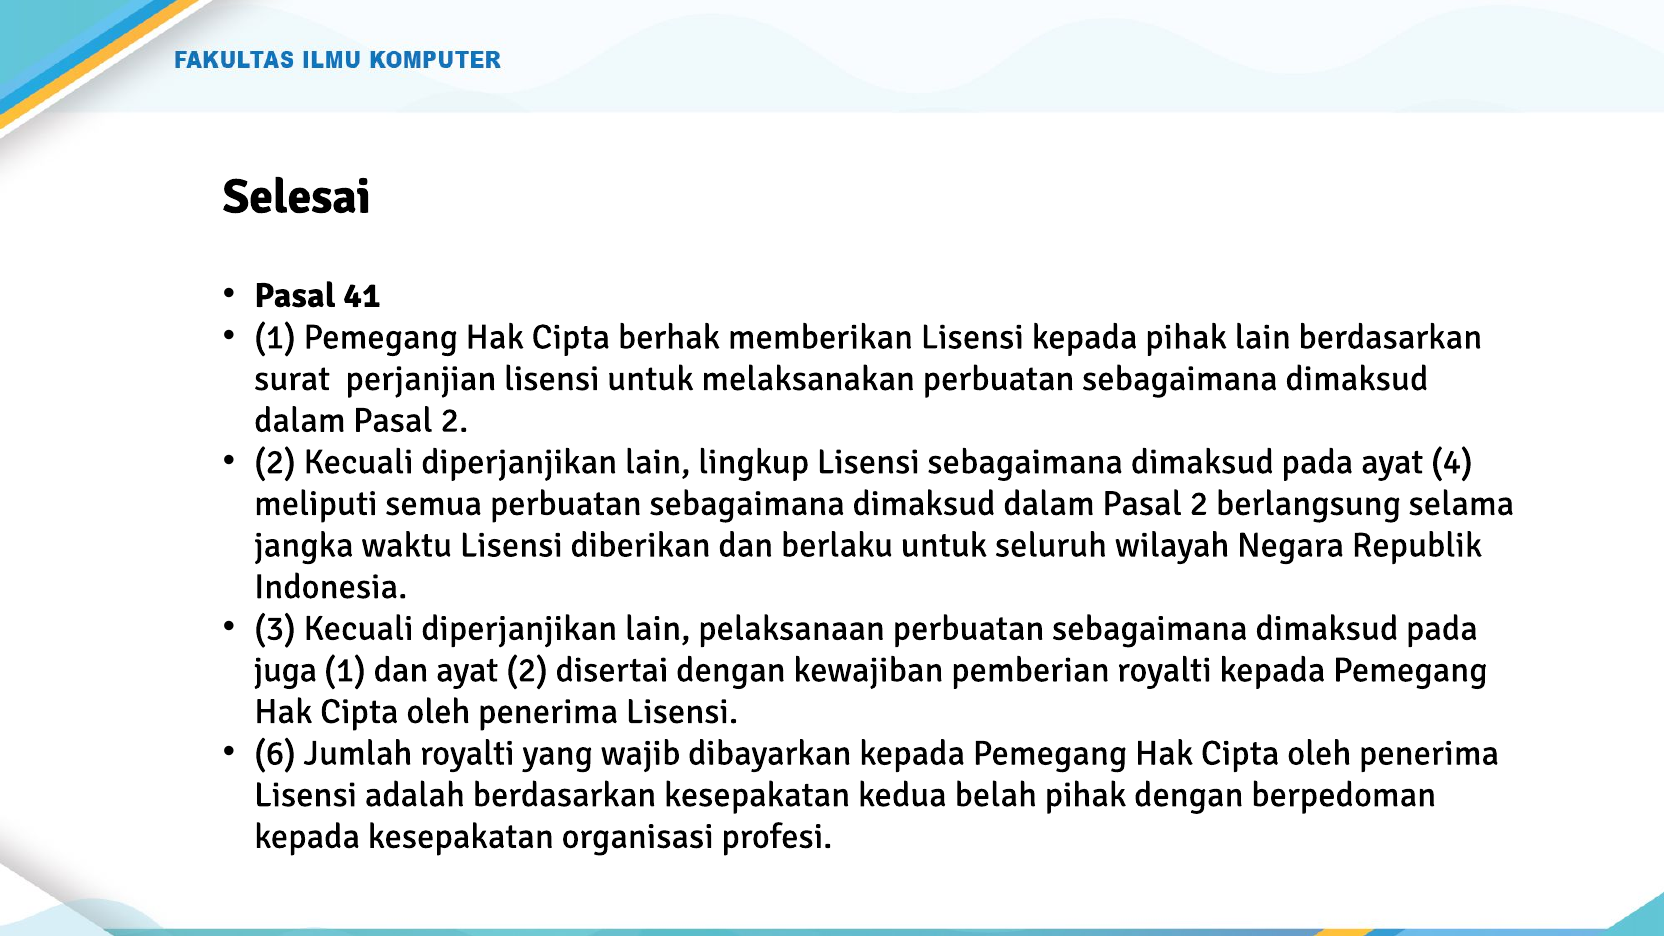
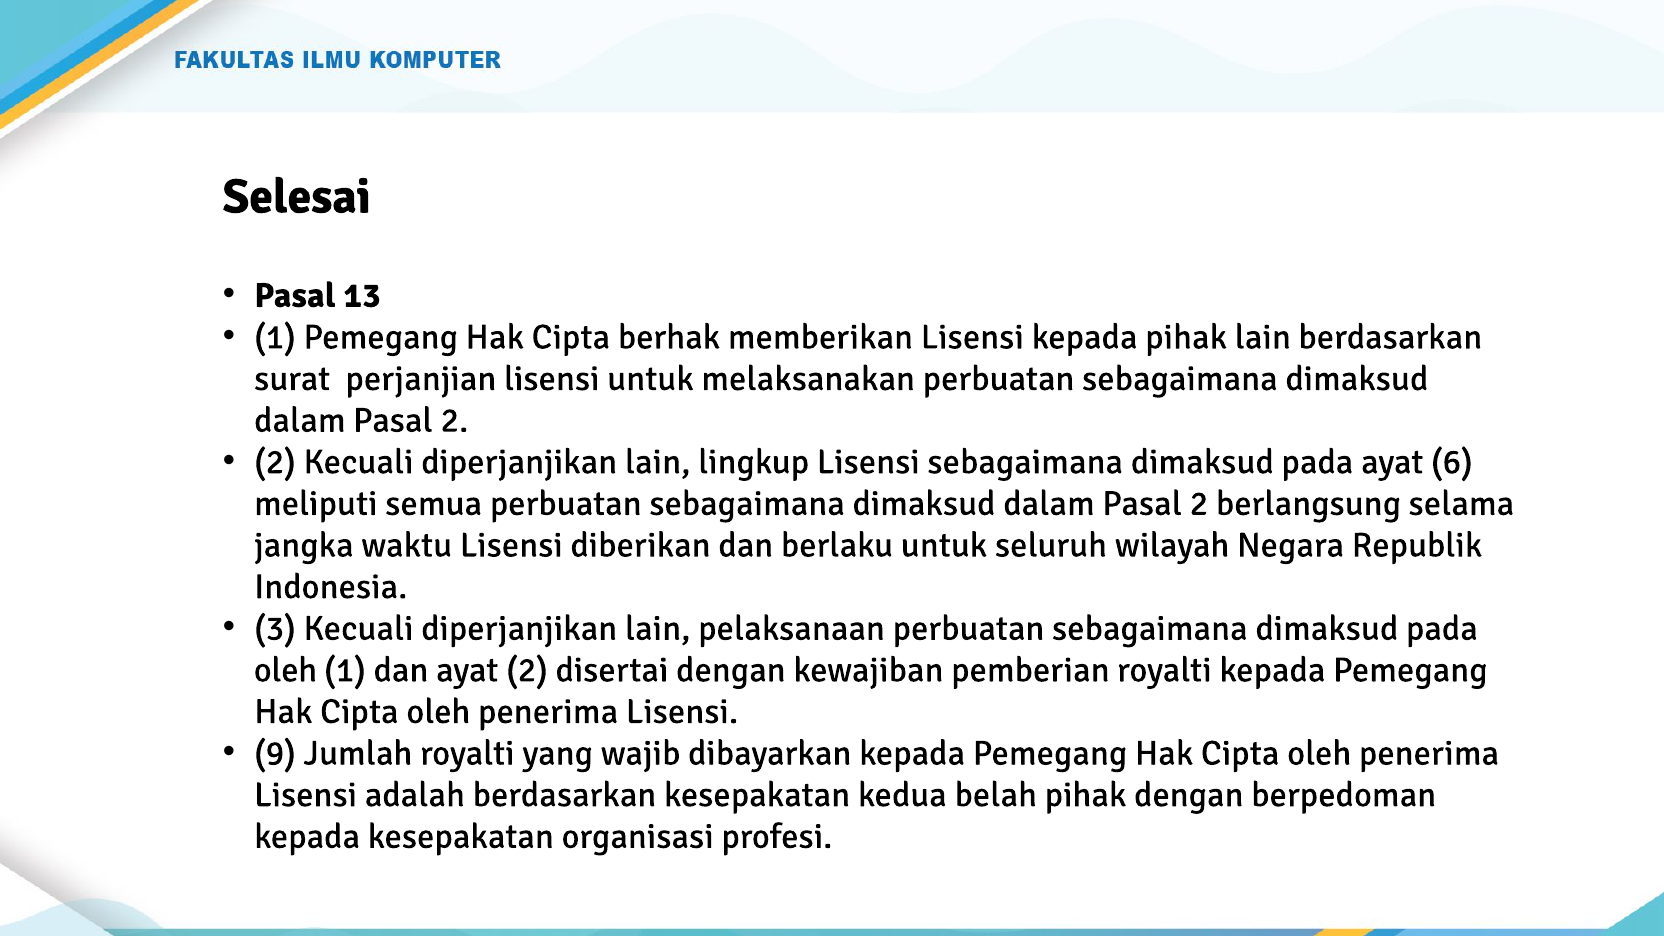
41: 41 -> 13
4: 4 -> 6
juga at (285, 670): juga -> oleh
6: 6 -> 9
